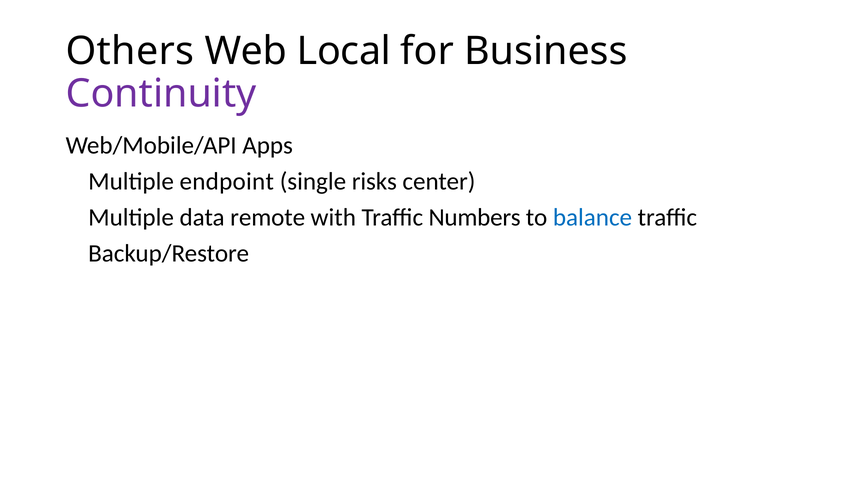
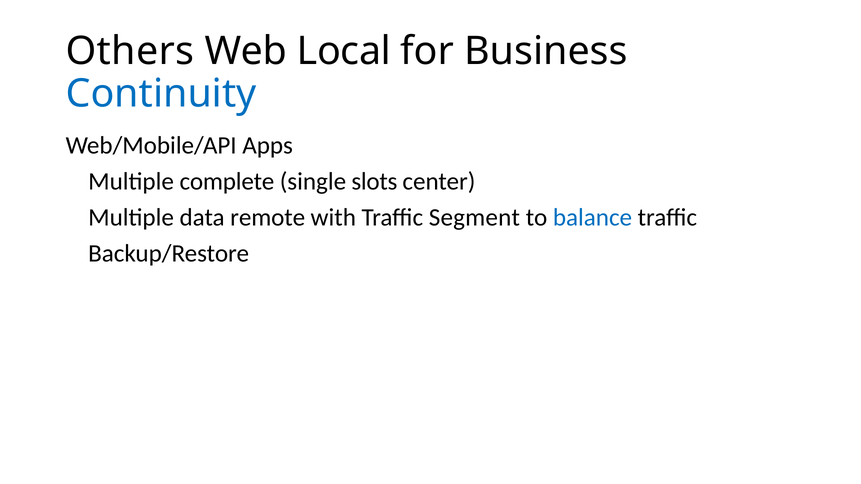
Continuity colour: purple -> blue
endpoint: endpoint -> complete
risks: risks -> slots
Numbers: Numbers -> Segment
